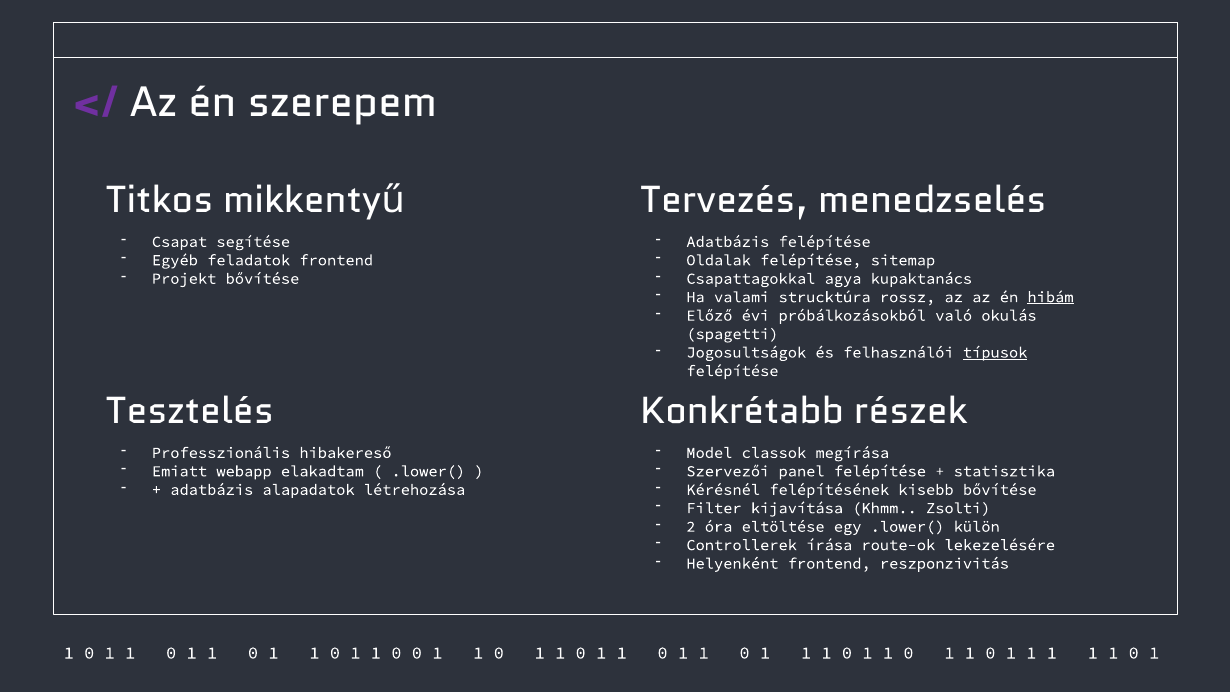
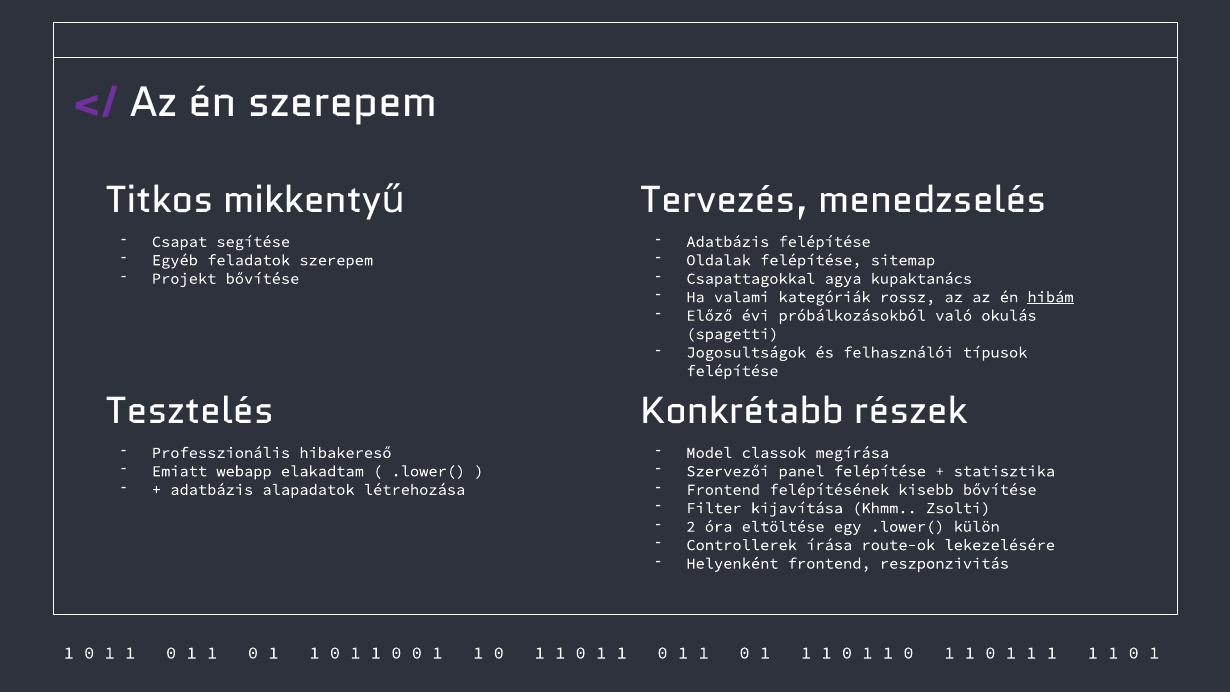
feladatok frontend: frontend -> szerepem
strucktúra: strucktúra -> kategóriák
típusok underline: present -> none
Kérésnél at (723, 490): Kérésnél -> Frontend
